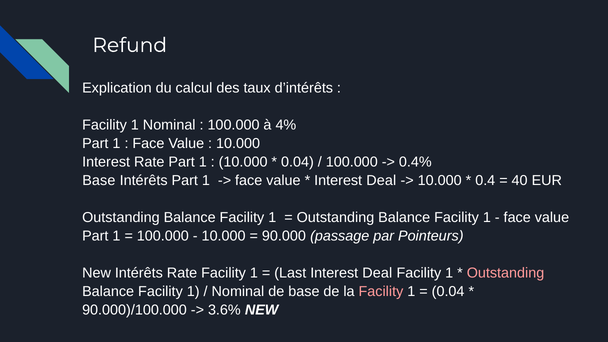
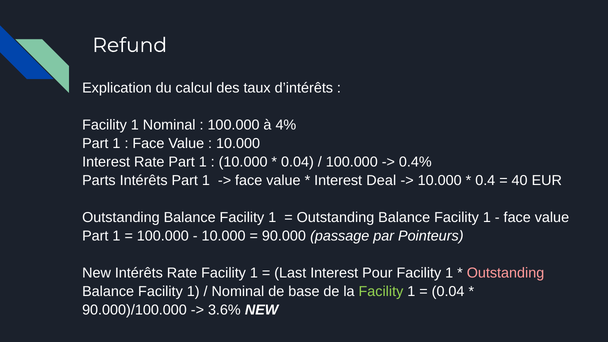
Base at (99, 181): Base -> Parts
Last Interest Deal: Deal -> Pour
Facility at (381, 292) colour: pink -> light green
